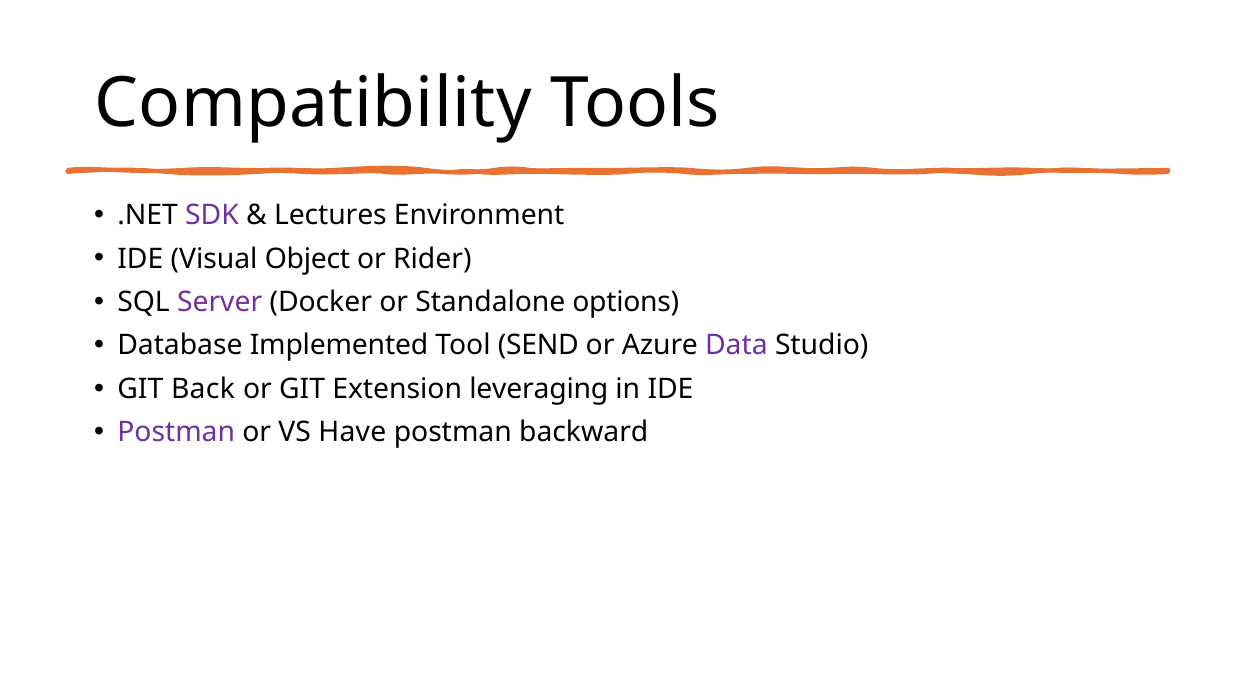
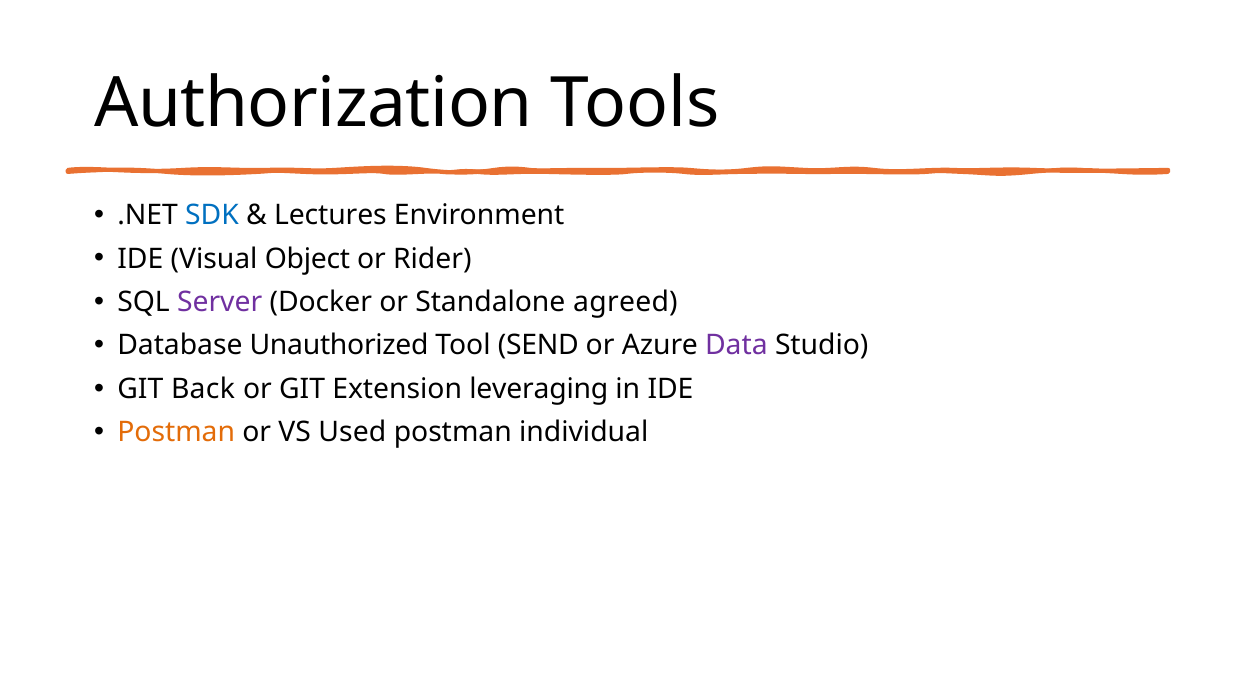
Compatibility: Compatibility -> Authorization
SDK colour: purple -> blue
options: options -> agreed
Implemented: Implemented -> Unauthorized
Postman at (176, 432) colour: purple -> orange
Have: Have -> Used
backward: backward -> individual
